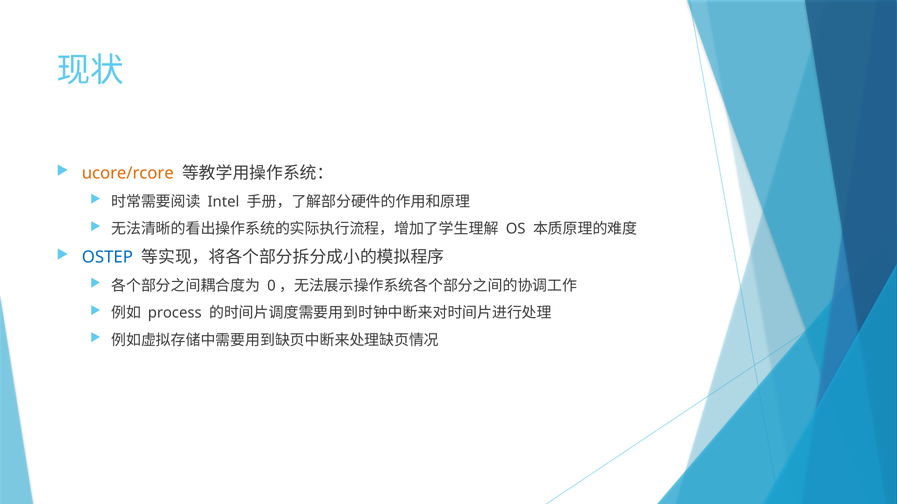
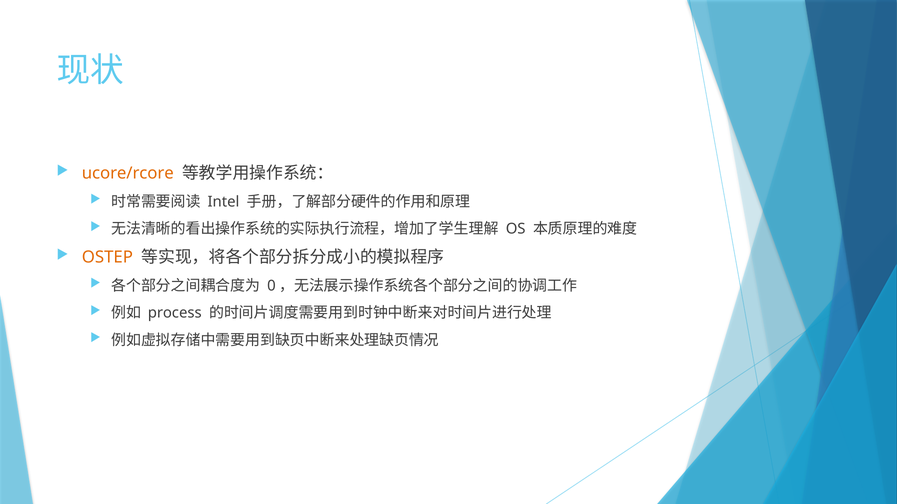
OSTEP colour: blue -> orange
